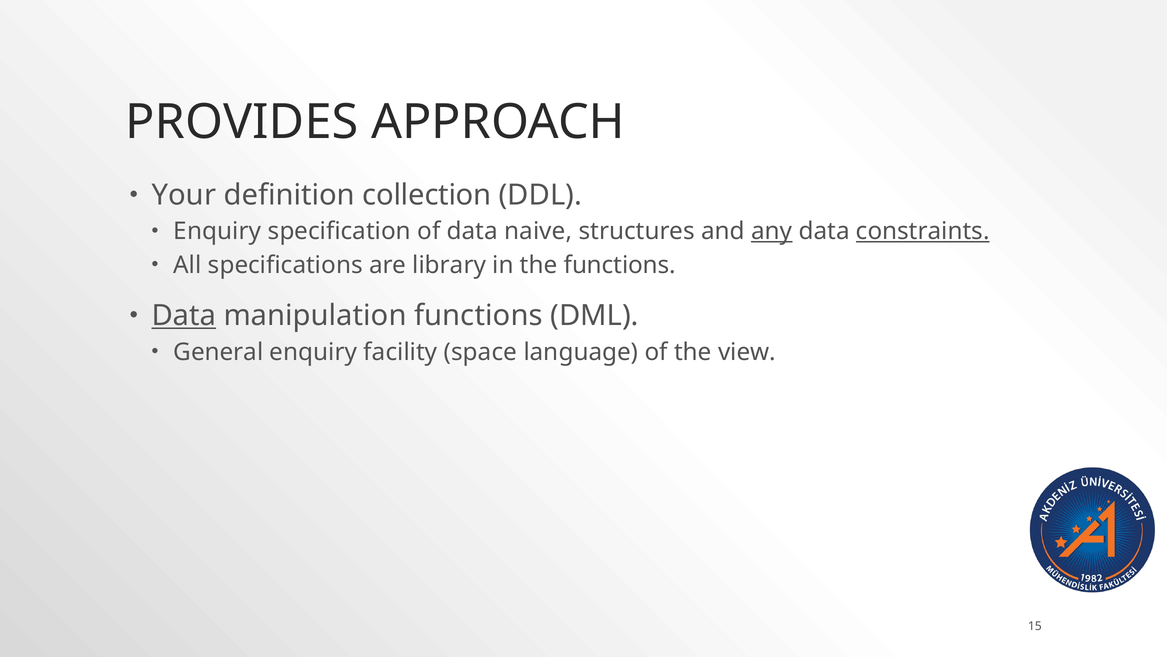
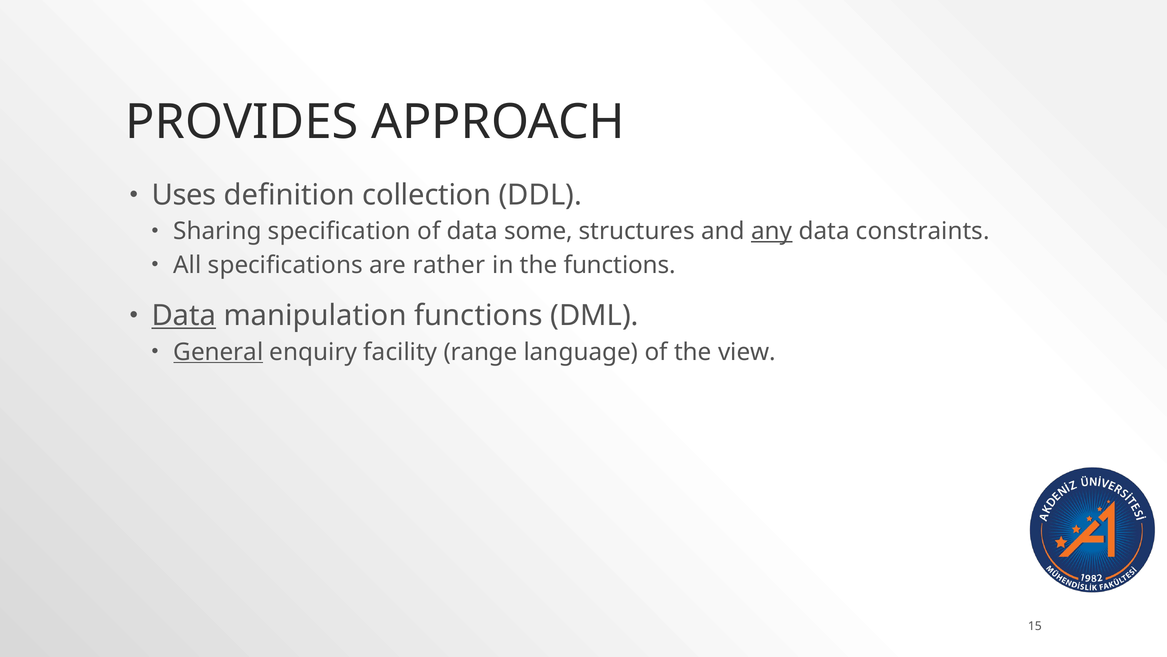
Your: Your -> Uses
Enquiry at (217, 231): Enquiry -> Sharing
naive: naive -> some
constraints underline: present -> none
library: library -> rather
General underline: none -> present
space: space -> range
